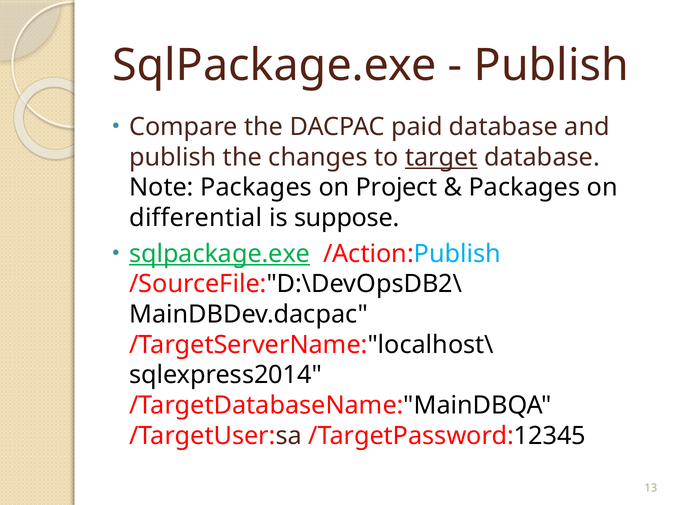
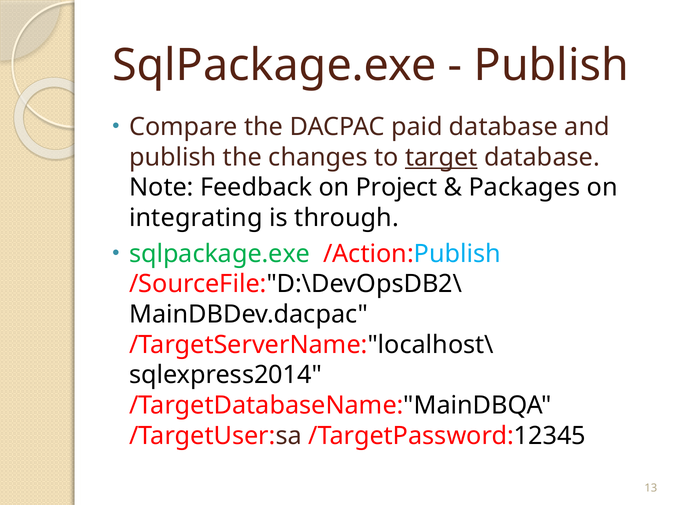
Note Packages: Packages -> Feedback
differential: differential -> integrating
suppose: suppose -> through
sqlpackage.exe at (220, 254) underline: present -> none
